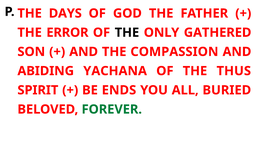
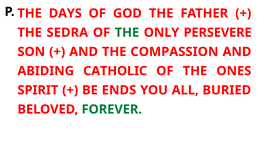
ERROR: ERROR -> SEDRA
THE at (127, 33) colour: black -> green
GATHERED: GATHERED -> PERSEVERE
YACHANA: YACHANA -> CATHOLIC
THUS: THUS -> ONES
